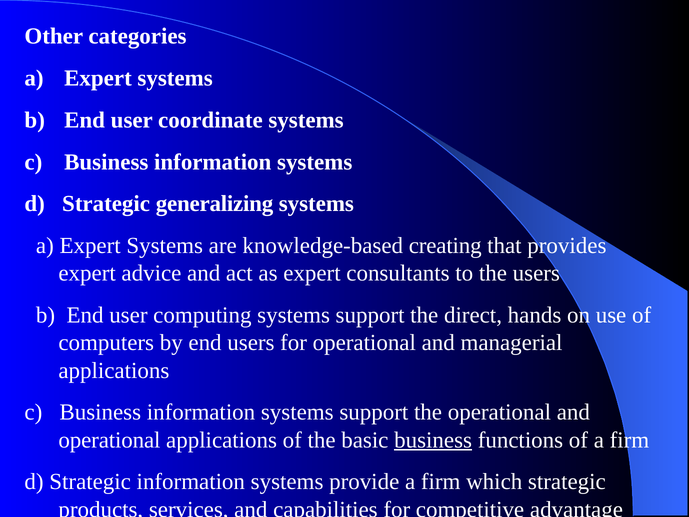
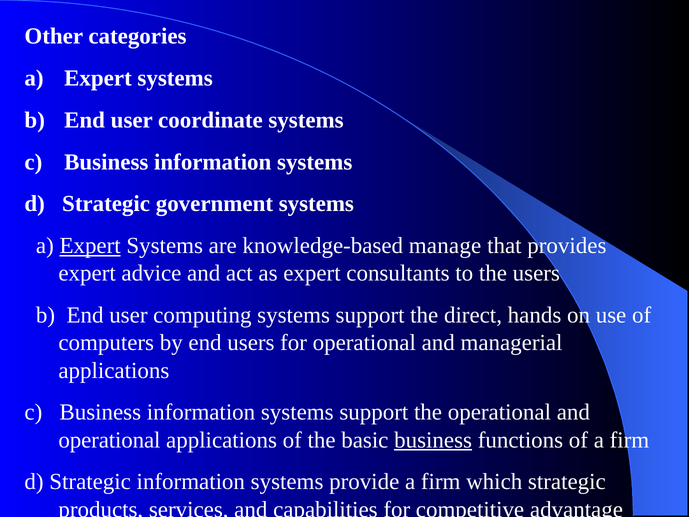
generalizing: generalizing -> government
Expert at (90, 246) underline: none -> present
creating: creating -> manage
